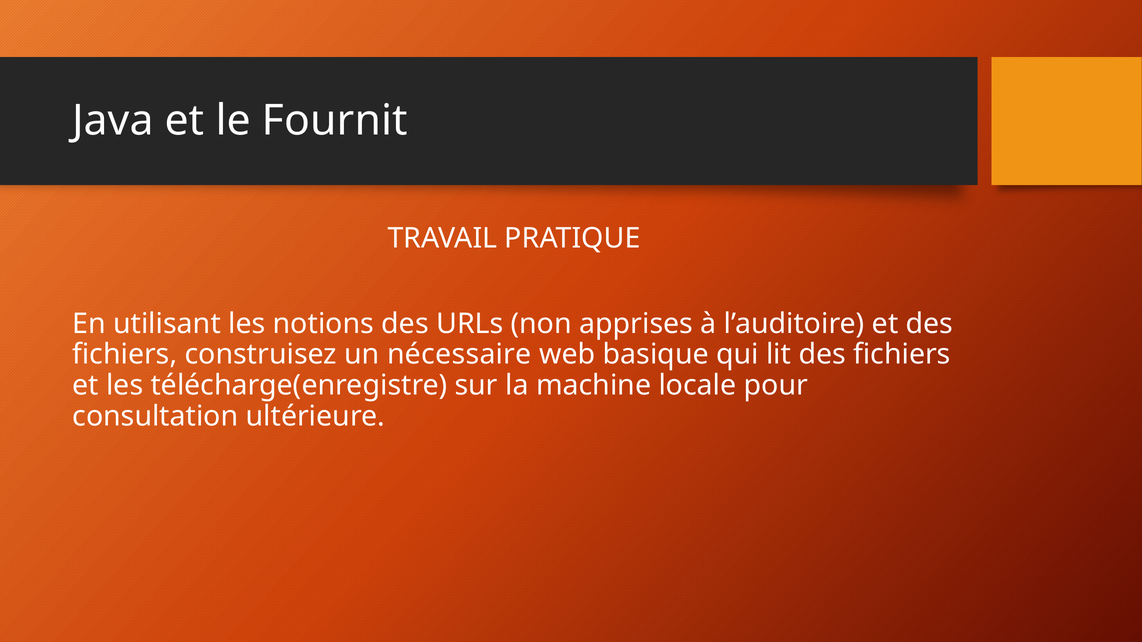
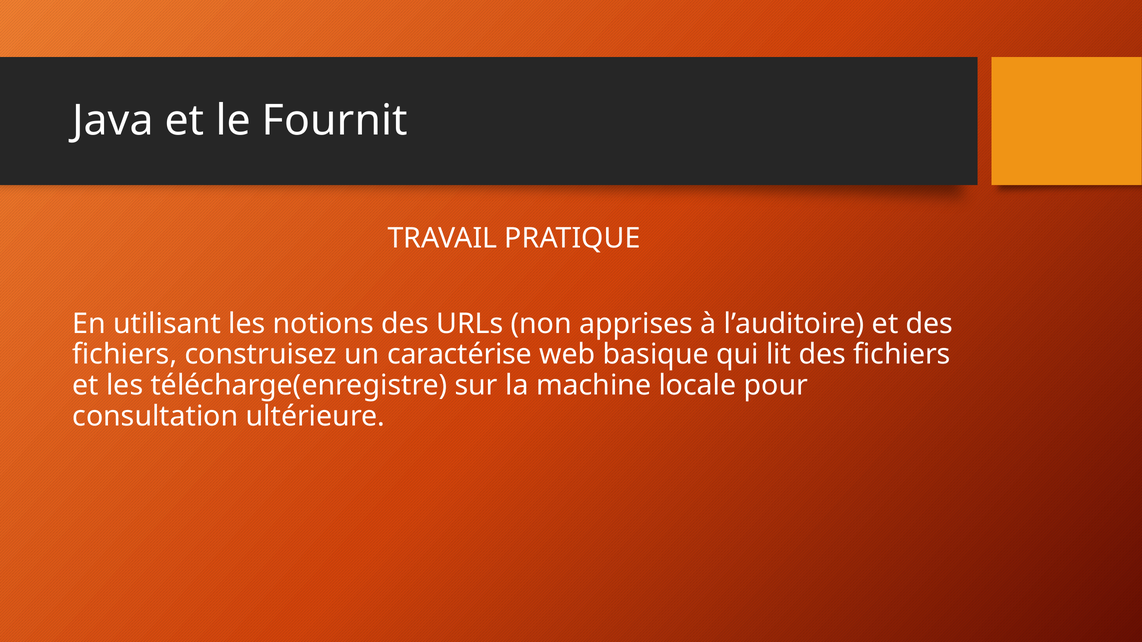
nécessaire: nécessaire -> caractérise
